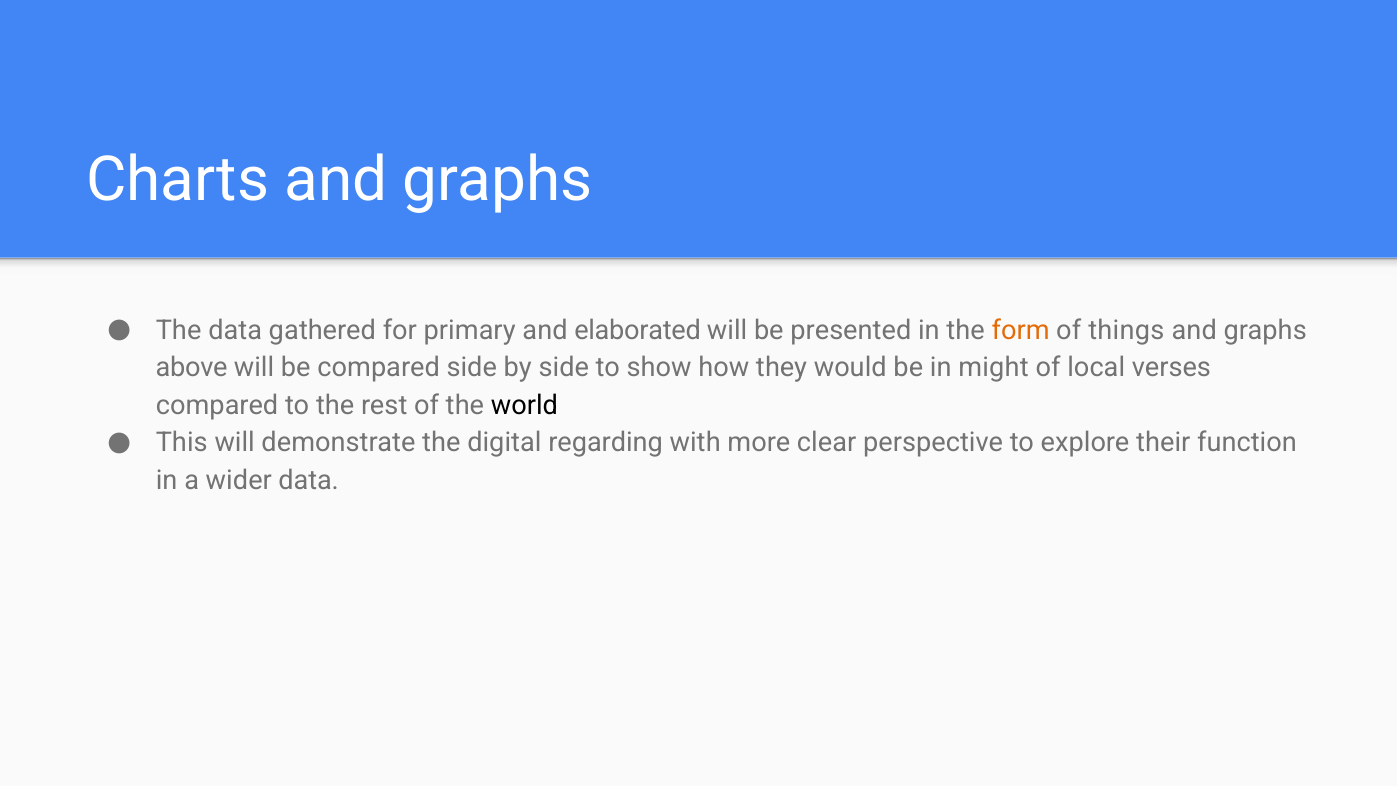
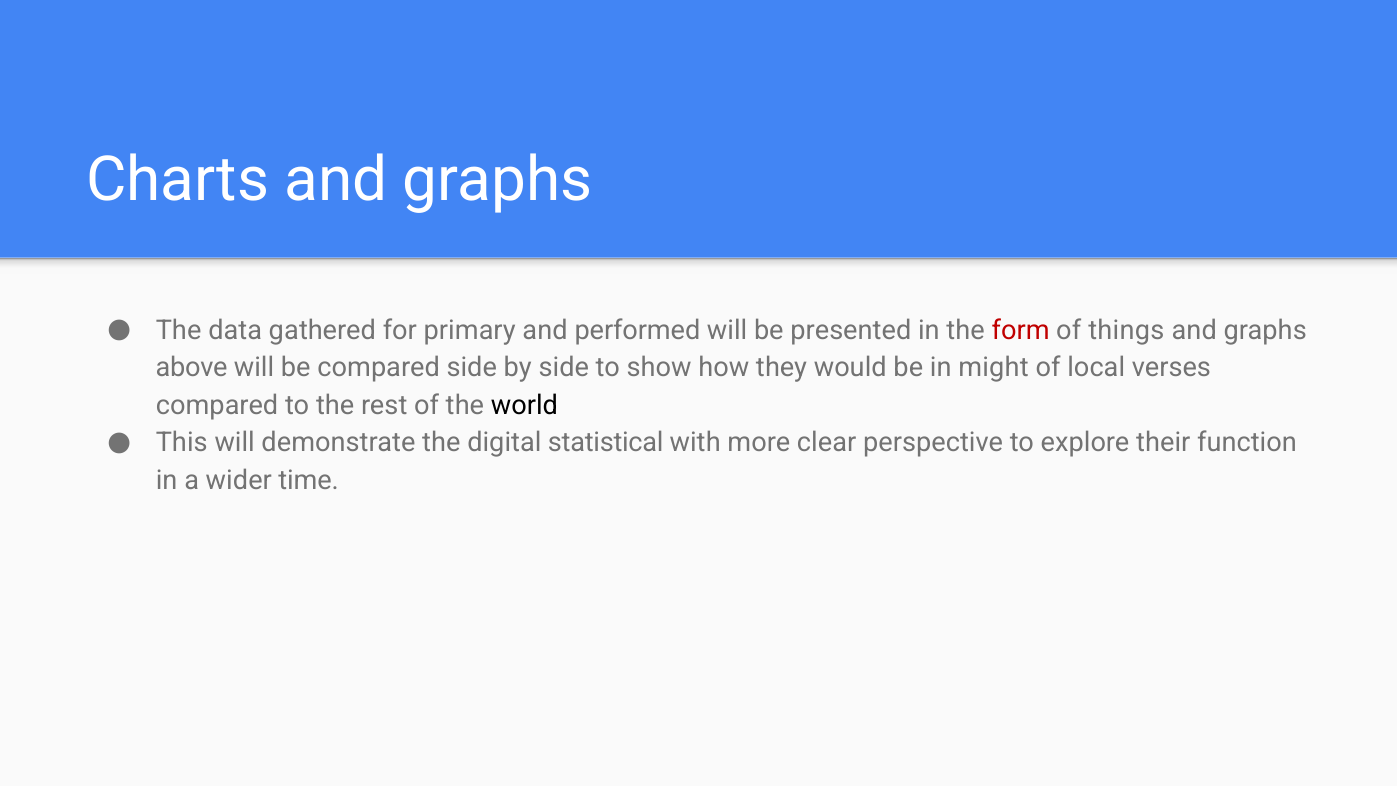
elaborated: elaborated -> performed
form colour: orange -> red
regarding: regarding -> statistical
wider data: data -> time
